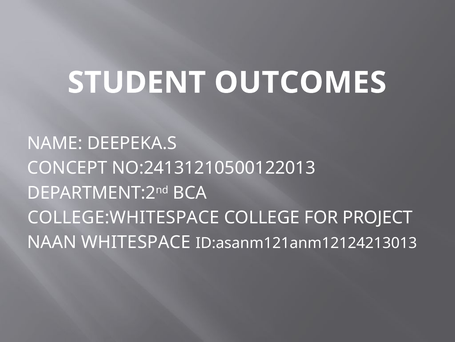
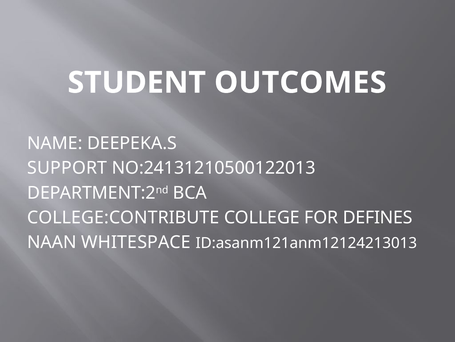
CONCEPT: CONCEPT -> SUPPORT
COLLEGE:WHITESPACE: COLLEGE:WHITESPACE -> COLLEGE:CONTRIBUTE
PROJECT: PROJECT -> DEFINES
